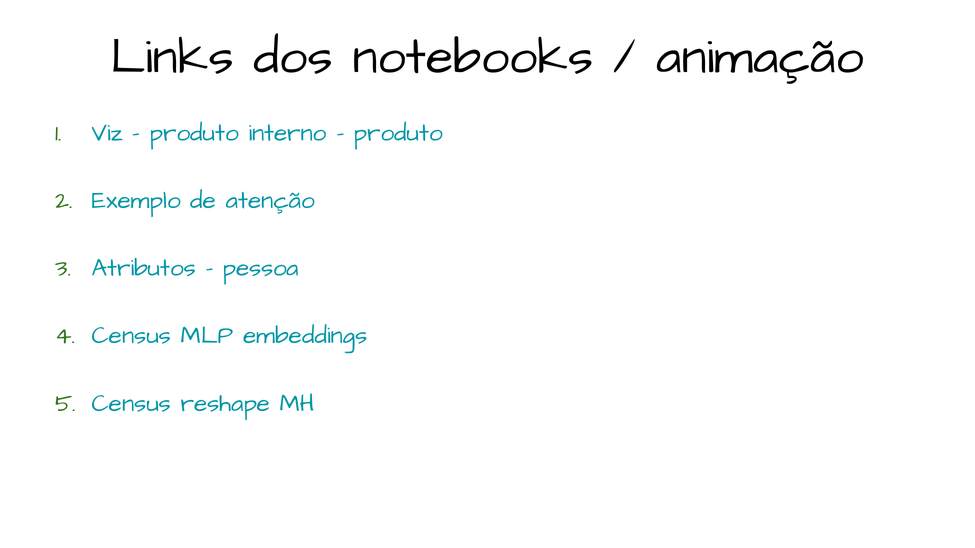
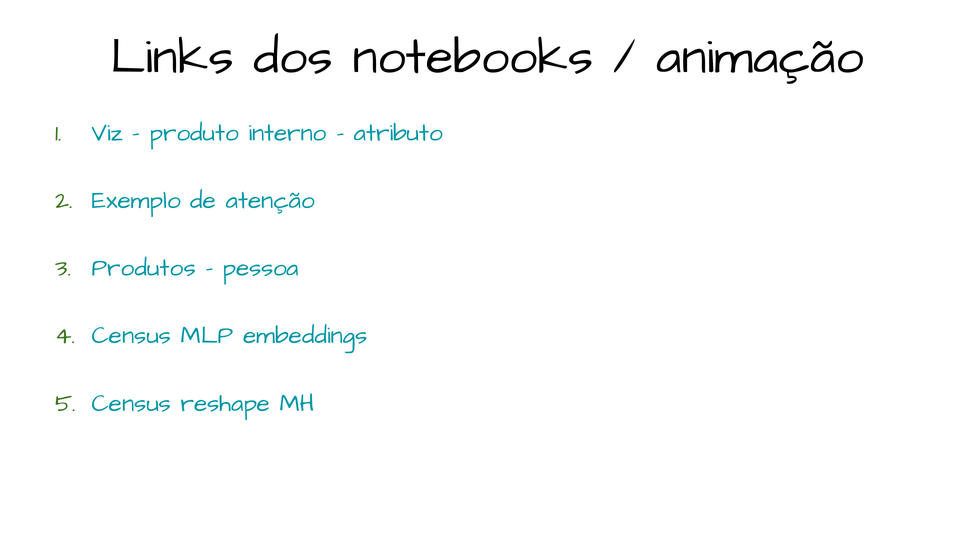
produto at (398, 133): produto -> atributo
Atributos: Atributos -> Produtos
